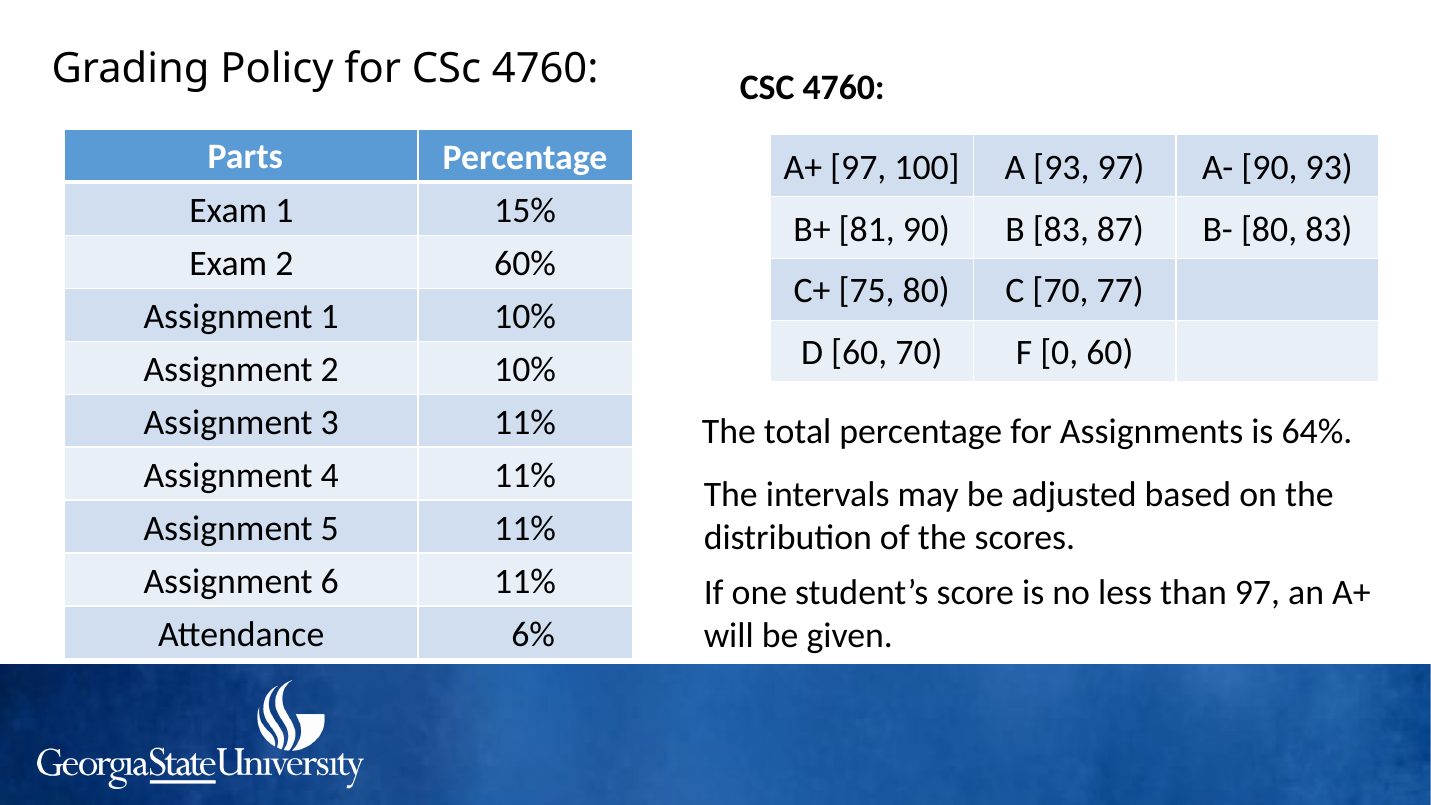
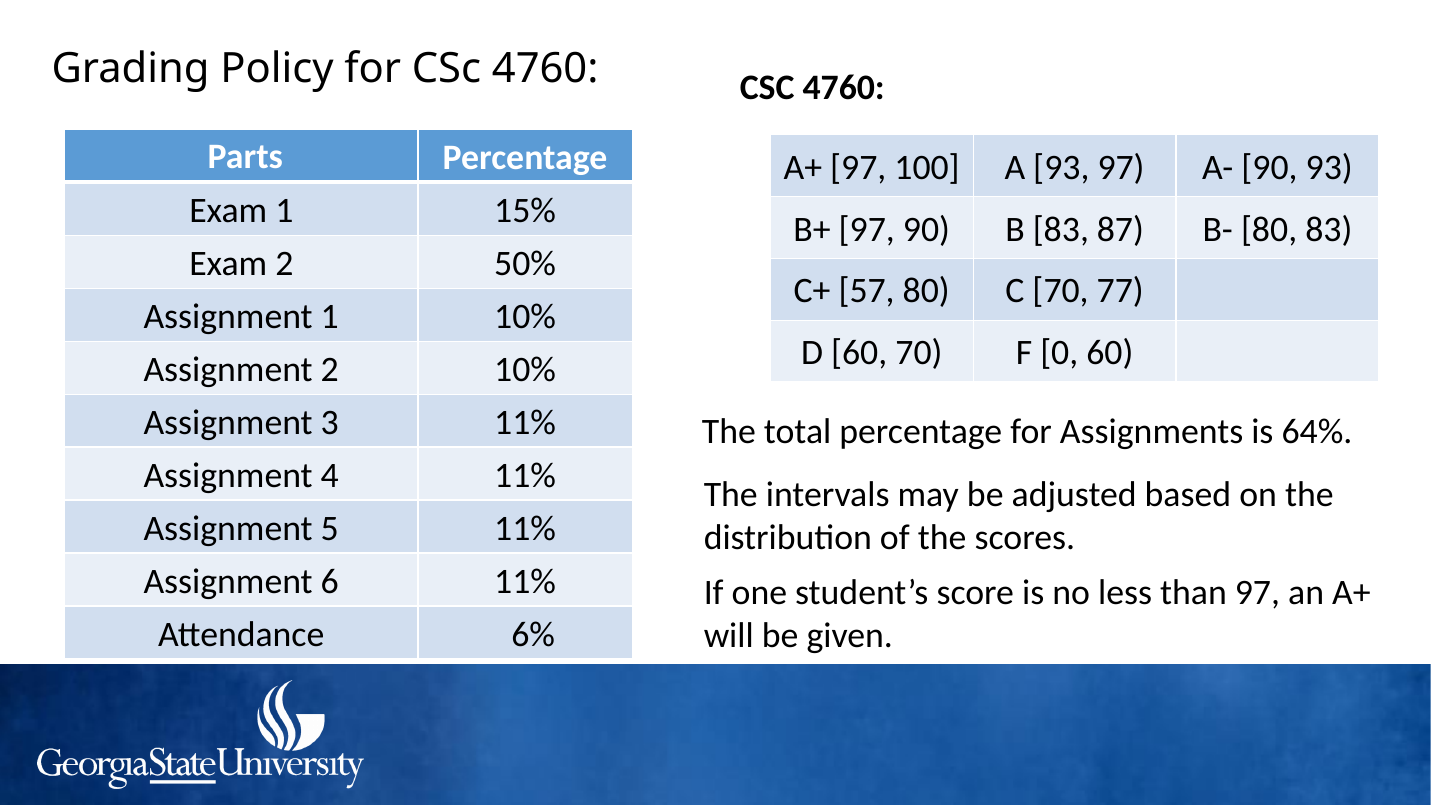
B+ 81: 81 -> 97
60%: 60% -> 50%
75: 75 -> 57
